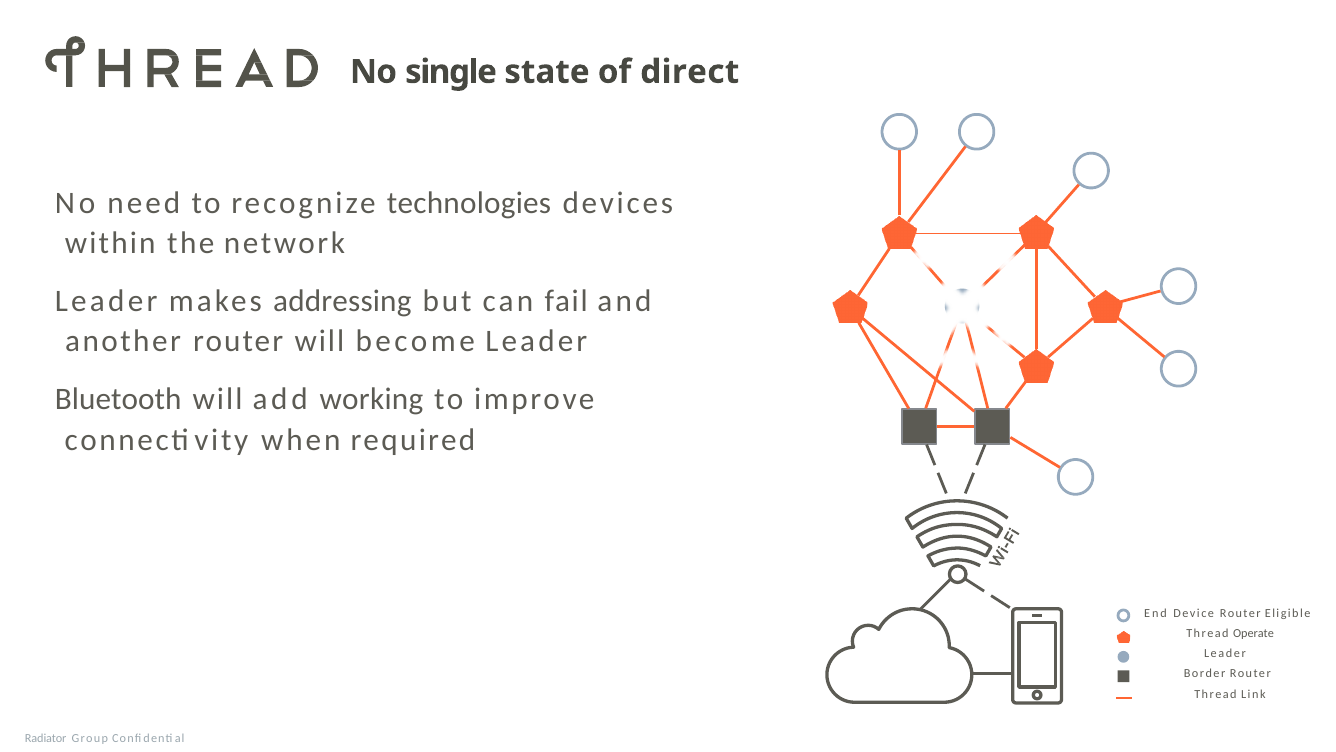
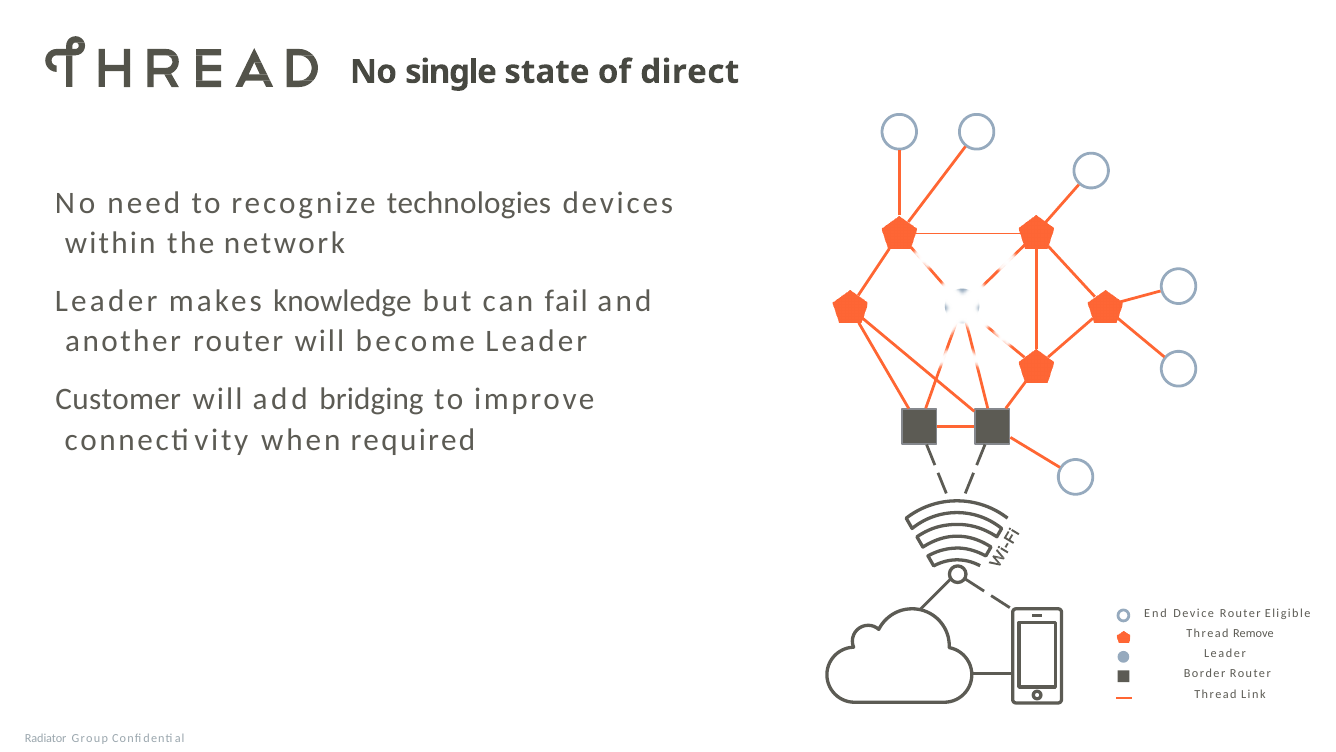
addressing: addressing -> knowledge
Bluetooth: Bluetooth -> Customer
working: working -> bridging
Operate: Operate -> Remove
